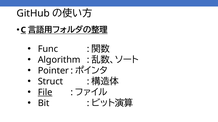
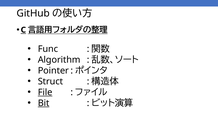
Bit underline: none -> present
